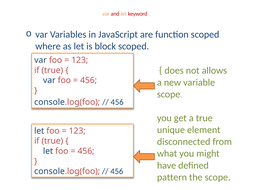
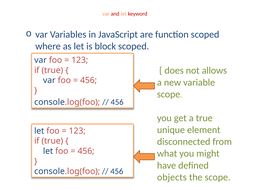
pattern: pattern -> objects
